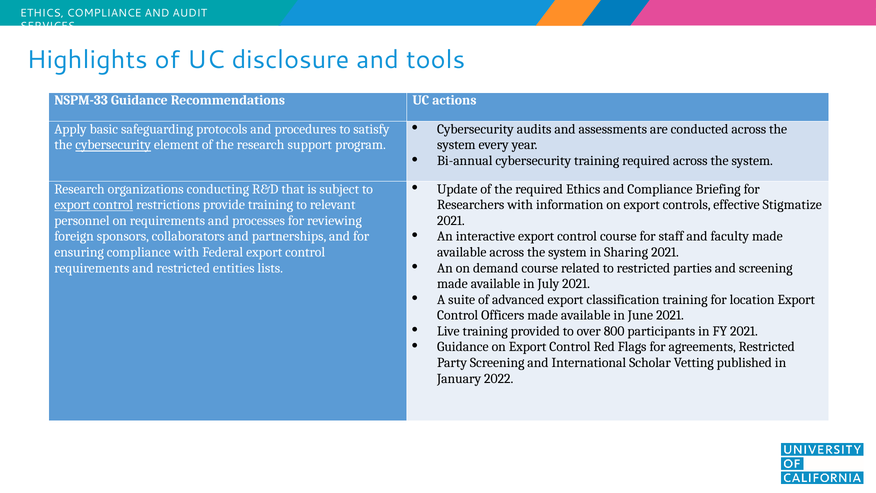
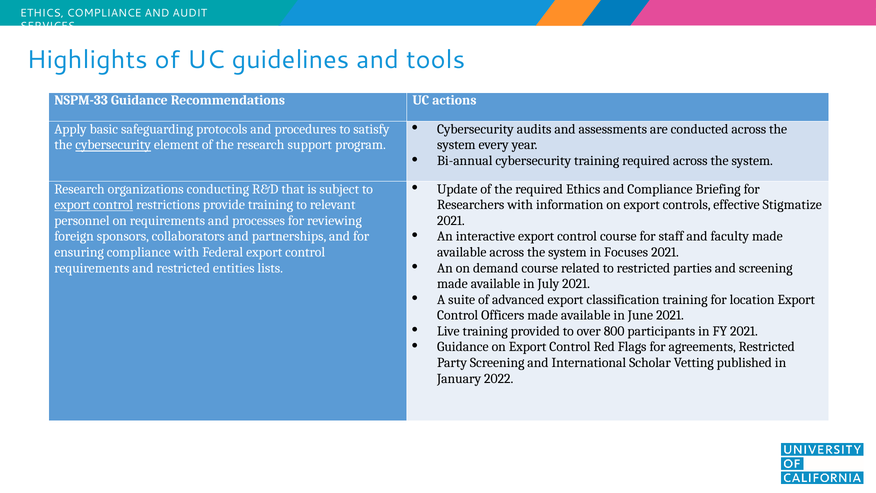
disclosure: disclosure -> guidelines
Sharing: Sharing -> Focuses
